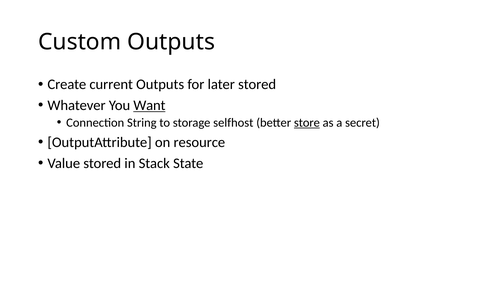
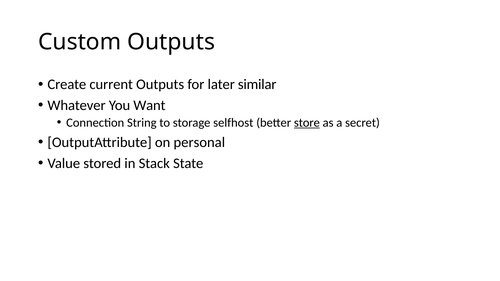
later stored: stored -> similar
Want underline: present -> none
resource: resource -> personal
